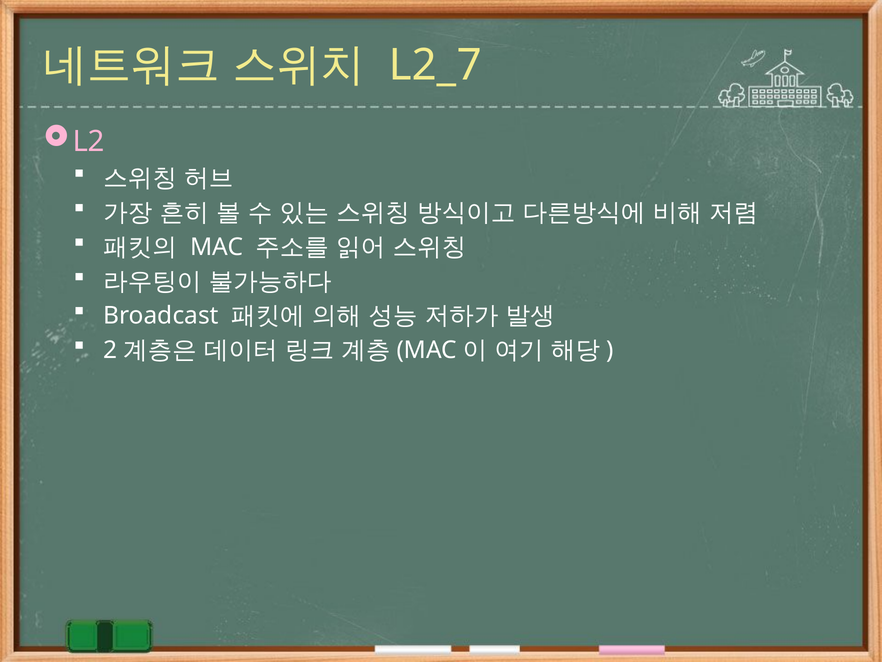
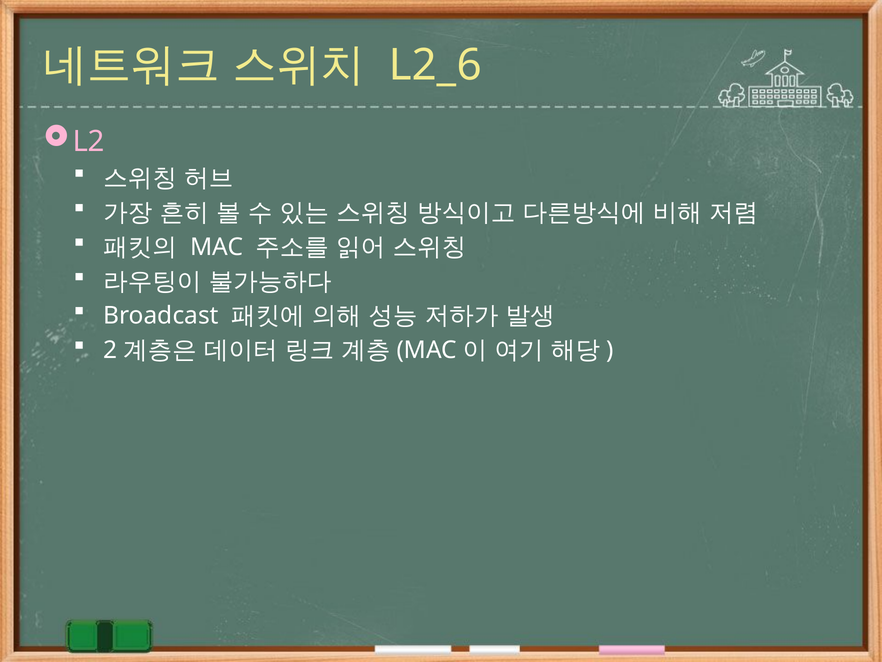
L2_7: L2_7 -> L2_6
